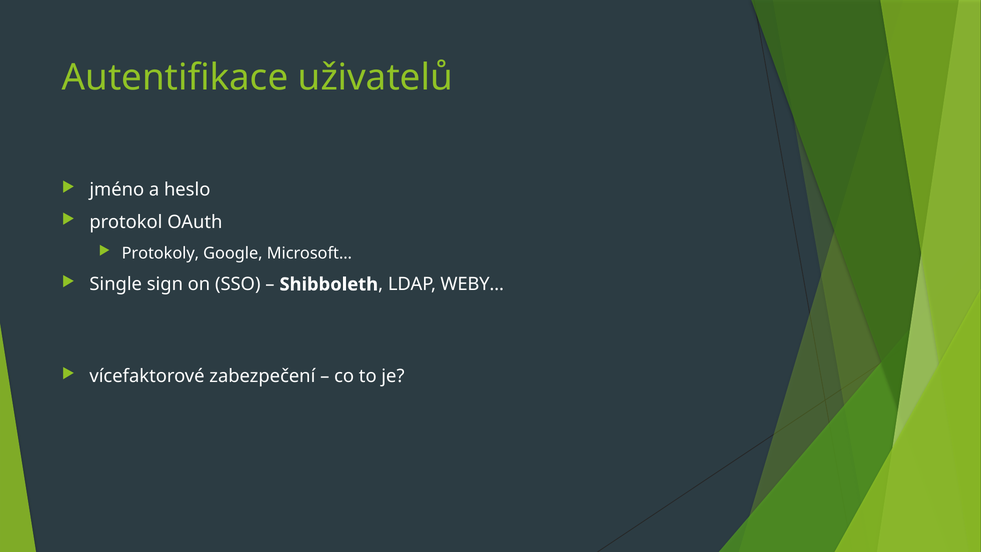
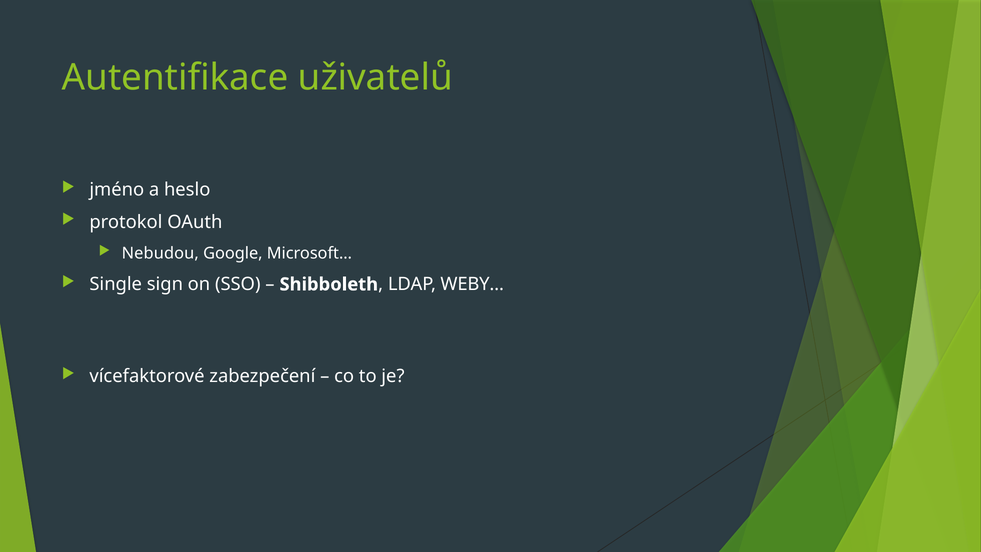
Protokoly: Protokoly -> Nebudou
